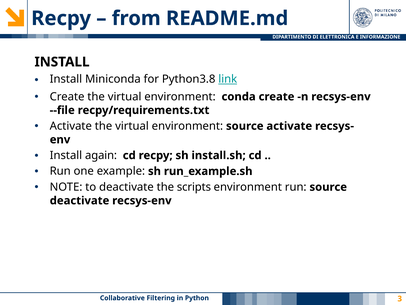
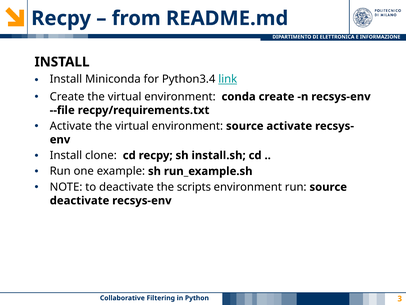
Python3.8: Python3.8 -> Python3.4
again: again -> clone
